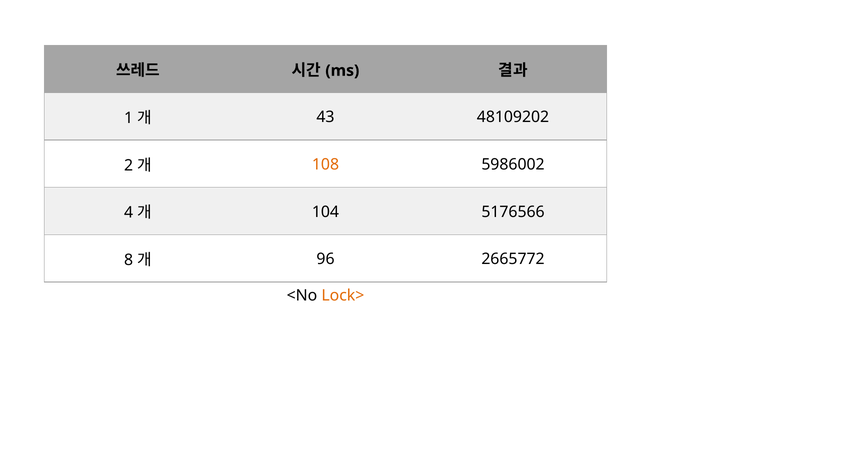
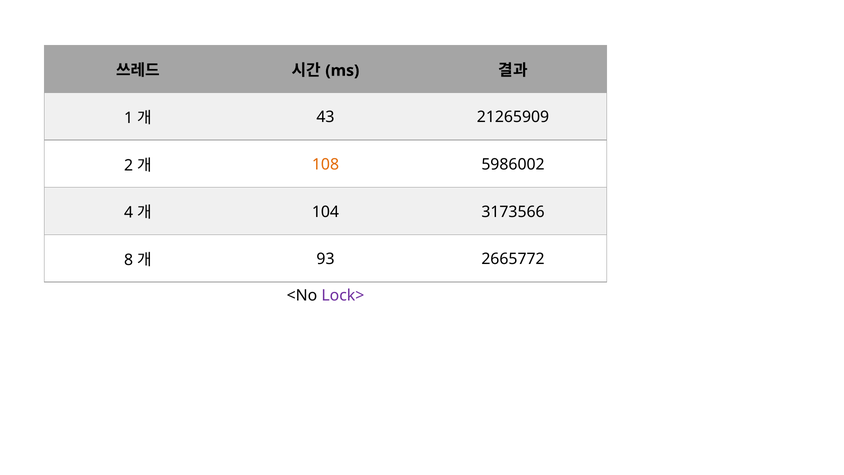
48109202: 48109202 -> 21265909
5176566: 5176566 -> 3173566
96: 96 -> 93
Lock> colour: orange -> purple
